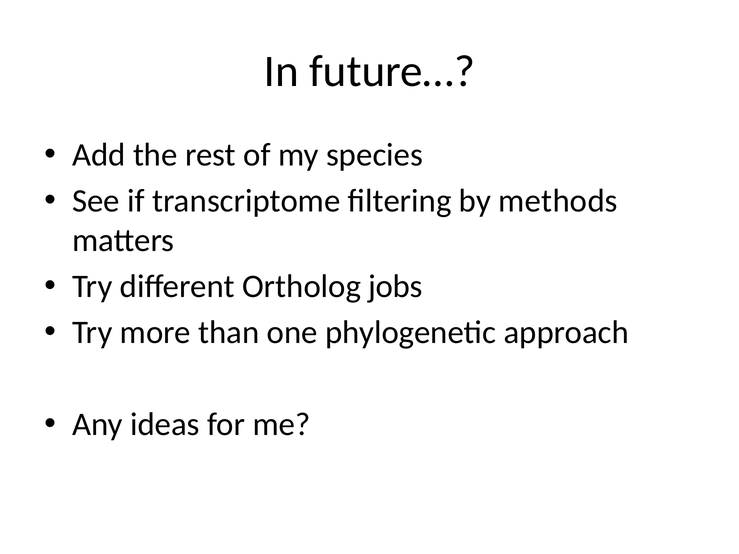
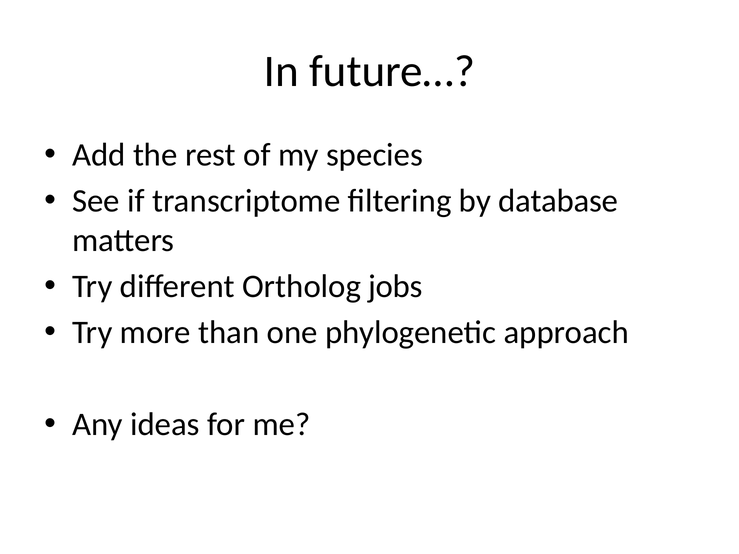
methods: methods -> database
